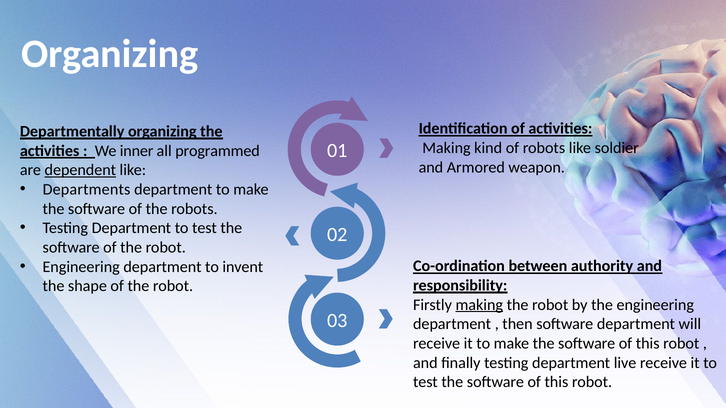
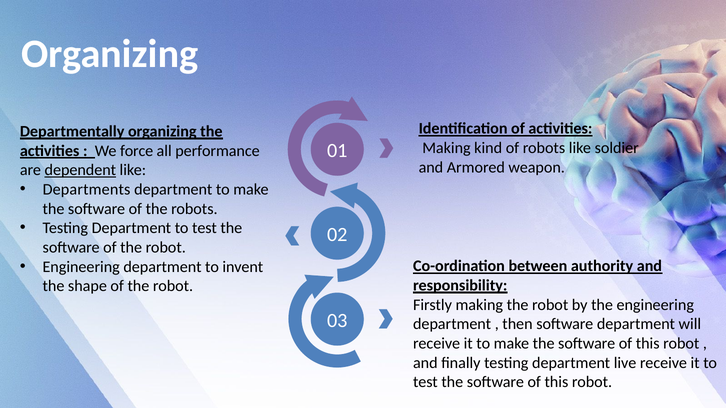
inner: inner -> force
programmed: programmed -> performance
making at (479, 305) underline: present -> none
